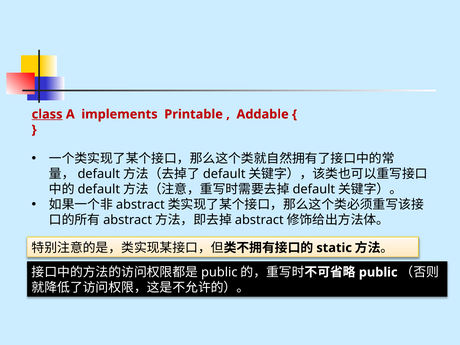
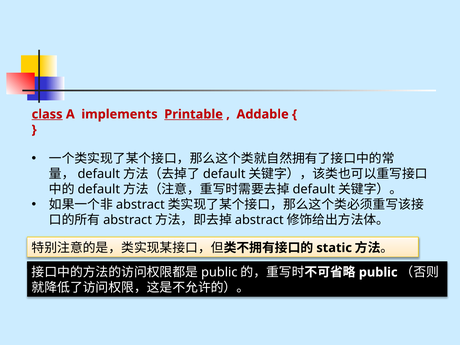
Printable underline: none -> present
